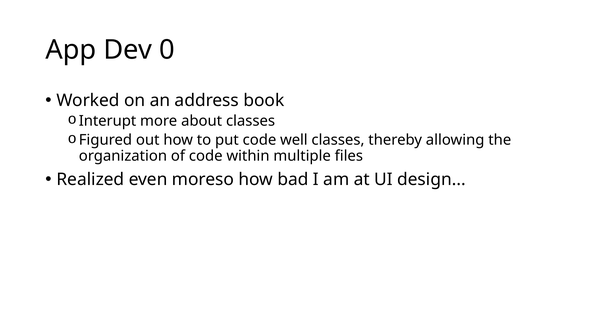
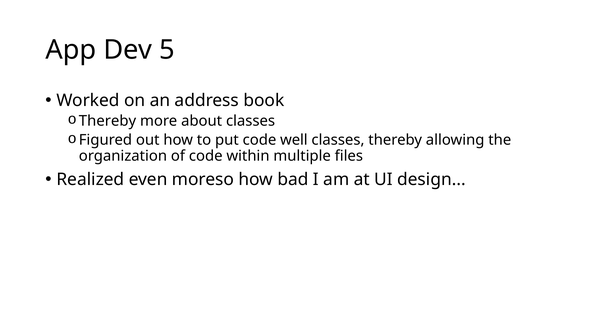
0: 0 -> 5
Interupt at (108, 121): Interupt -> Thereby
